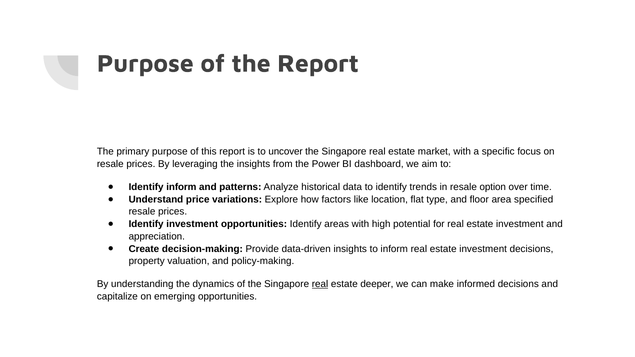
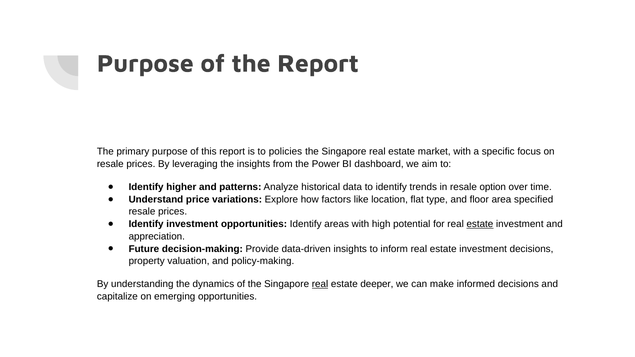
uncover: uncover -> policies
Identify inform: inform -> higher
estate at (480, 224) underline: none -> present
Create: Create -> Future
